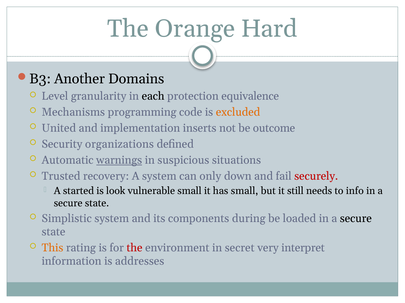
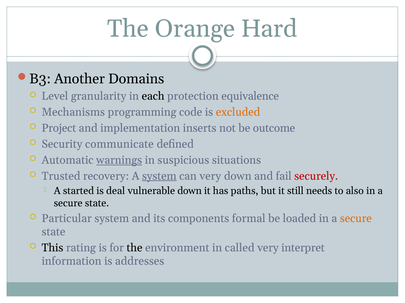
United: United -> Project
organizations: organizations -> communicate
system at (159, 176) underline: none -> present
can only: only -> very
look: look -> deal
vulnerable small: small -> down
has small: small -> paths
info: info -> also
Simplistic: Simplistic -> Particular
during: during -> formal
secure at (356, 219) colour: black -> orange
This colour: orange -> black
the at (135, 248) colour: red -> black
secret: secret -> called
